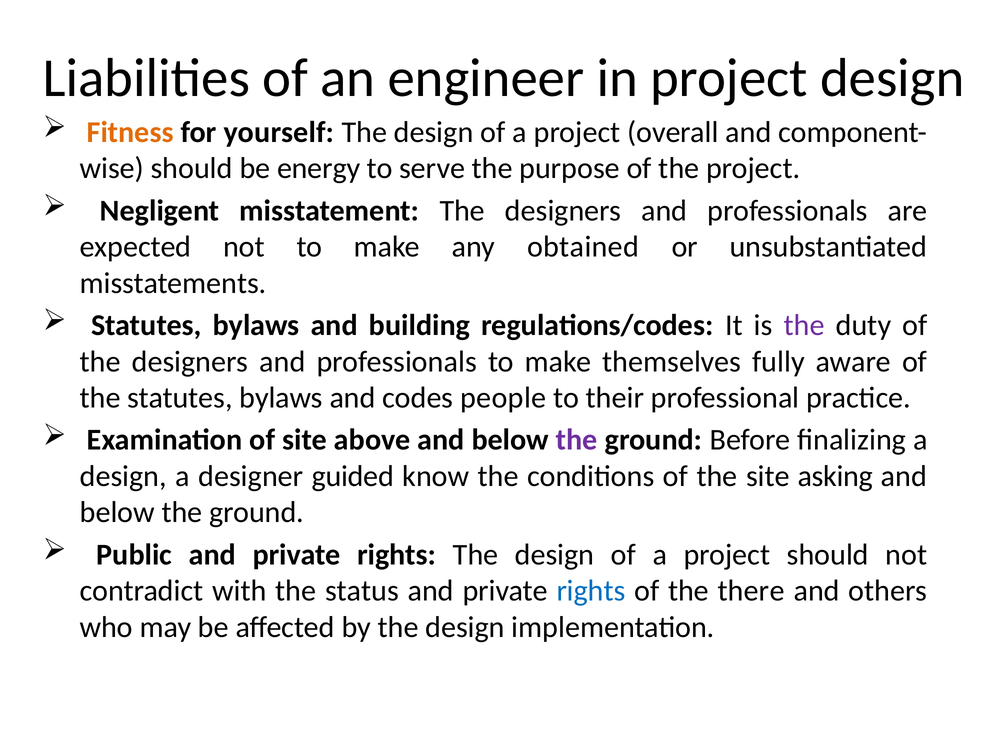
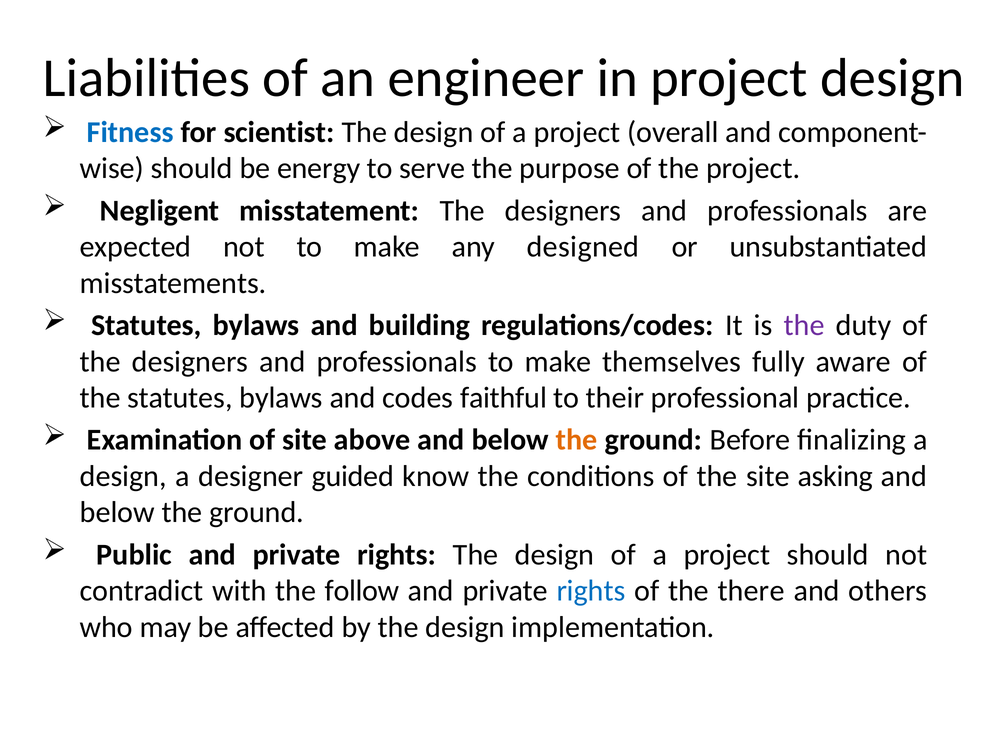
Fitness colour: orange -> blue
yourself: yourself -> scientist
obtained: obtained -> designed
people: people -> faithful
the at (577, 440) colour: purple -> orange
status: status -> follow
